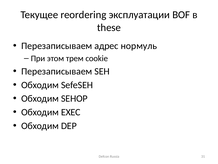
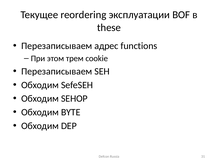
нормуль: нормуль -> functions
EXEC: EXEC -> BYTE
